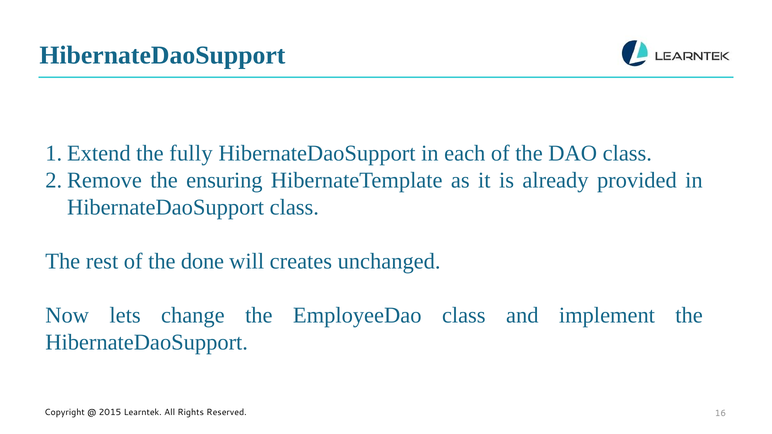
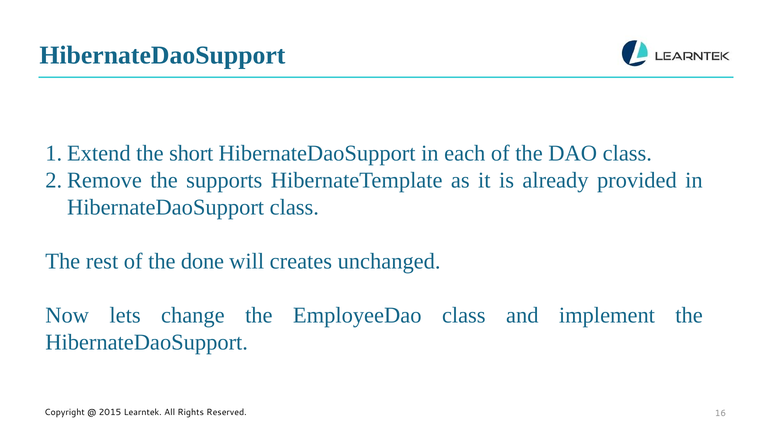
fully: fully -> short
ensuring: ensuring -> supports
